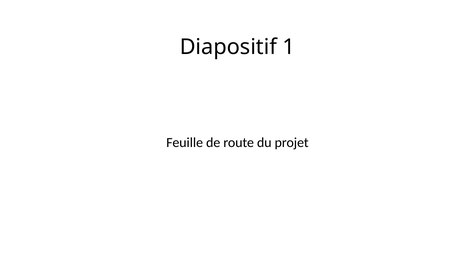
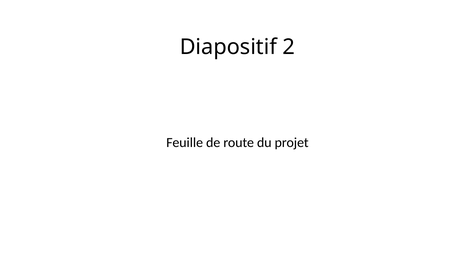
1: 1 -> 2
